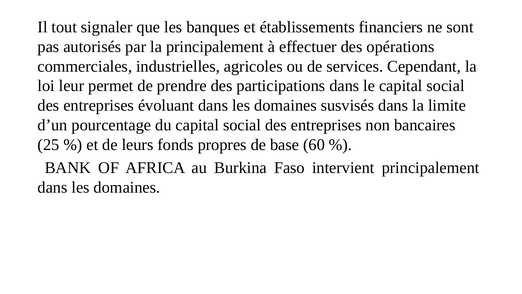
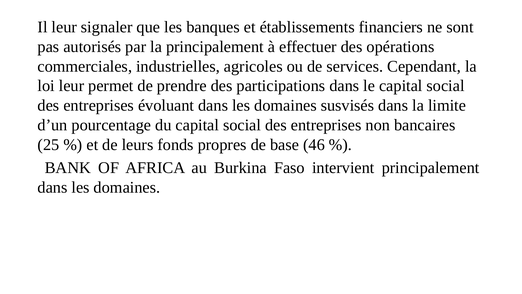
Il tout: tout -> leur
60: 60 -> 46
